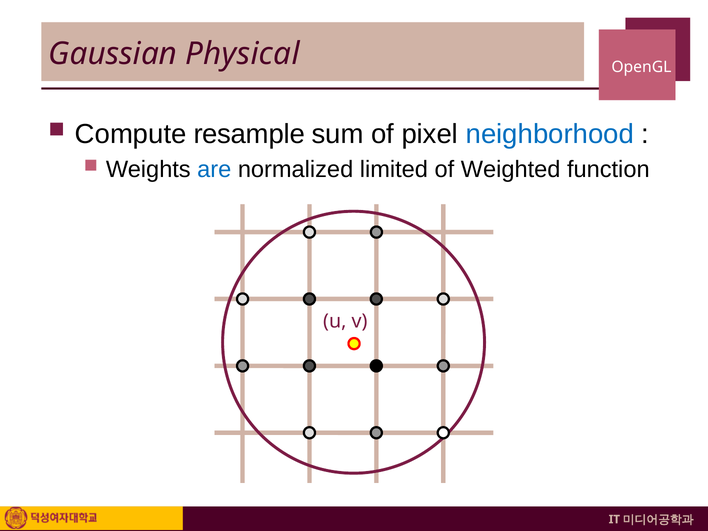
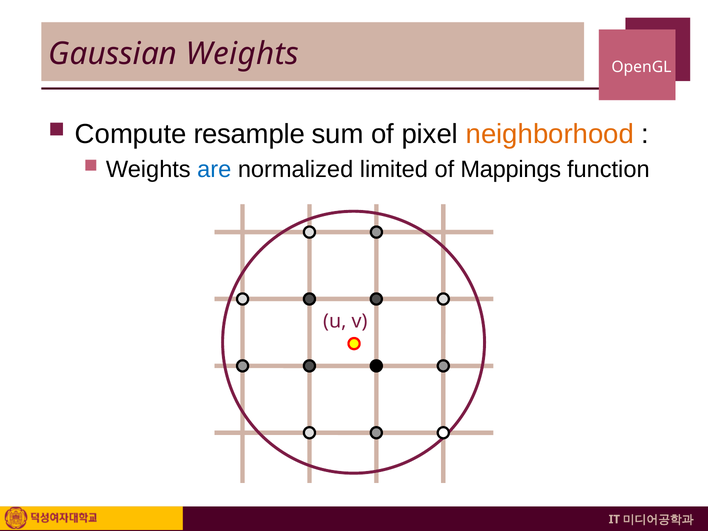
Gaussian Physical: Physical -> Weights
neighborhood colour: blue -> orange
Weighted: Weighted -> Mappings
